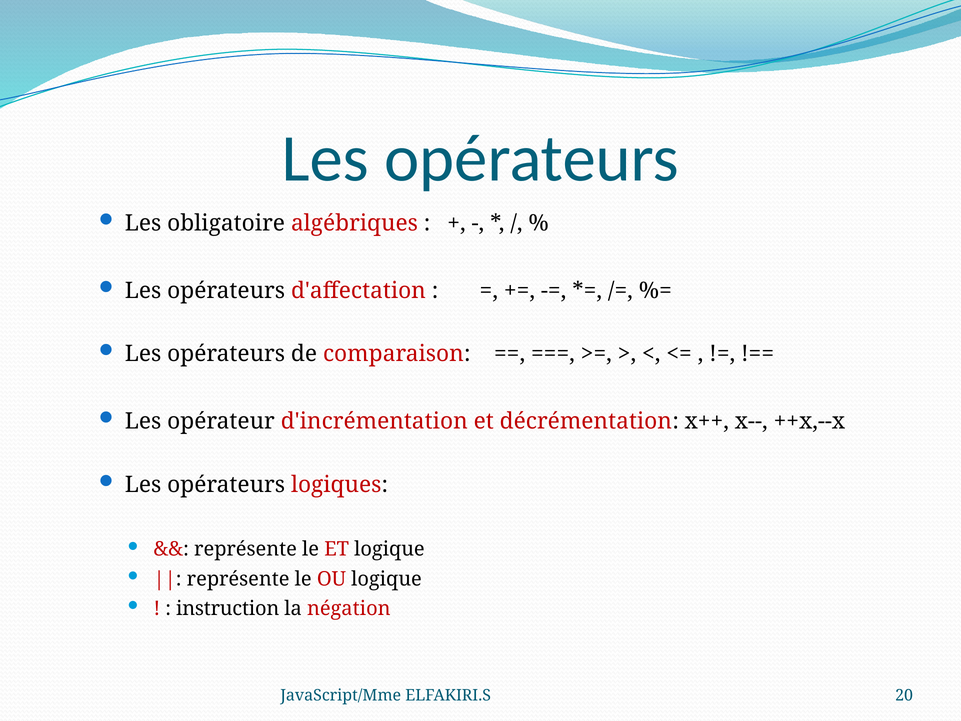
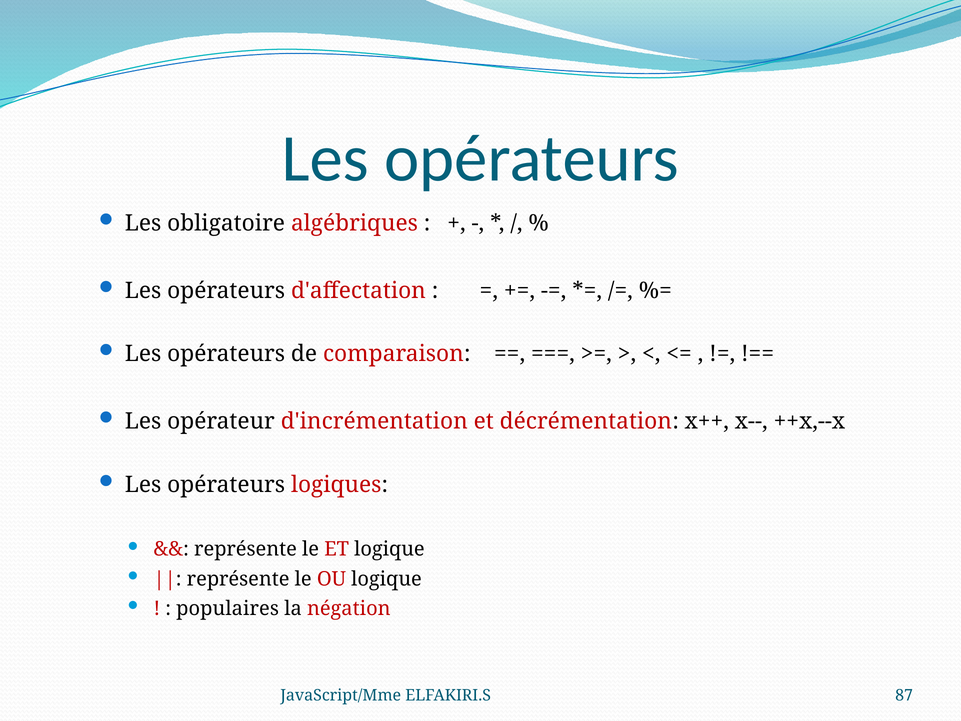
instruction: instruction -> populaires
20: 20 -> 87
